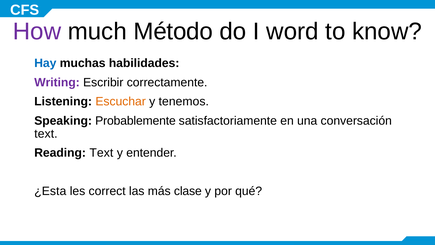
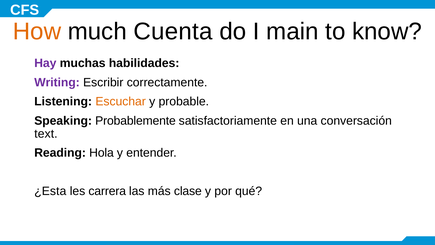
How colour: purple -> orange
Método: Método -> Cuenta
word: word -> main
Hay colour: blue -> purple
tenemos: tenemos -> probable
Reading Text: Text -> Hola
correct: correct -> carrera
